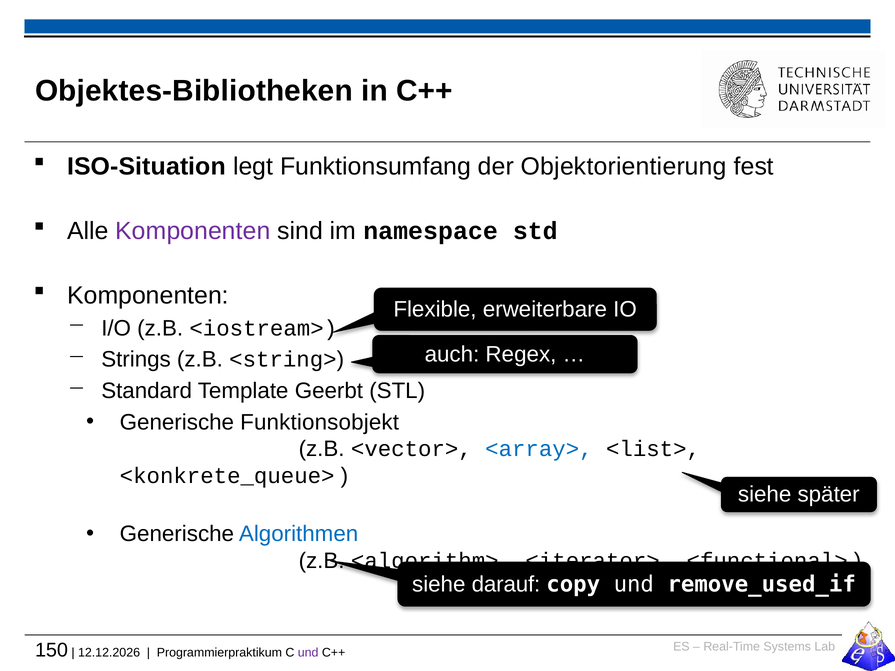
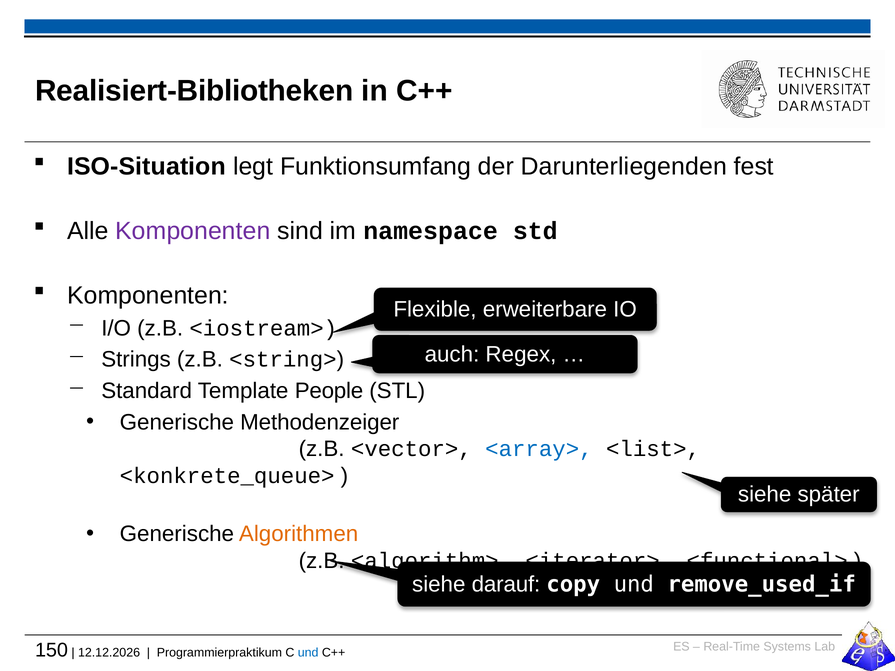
Objektes-Bibliotheken: Objektes-Bibliotheken -> Realisiert-Bibliotheken
Objektorientierung: Objektorientierung -> Darunterliegenden
Geerbt: Geerbt -> People
Funktionsobjekt: Funktionsobjekt -> Methodenzeiger
Algorithmen colour: blue -> orange
und at (308, 653) colour: purple -> blue
